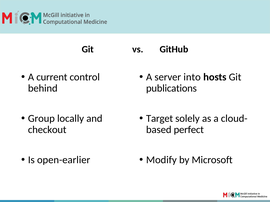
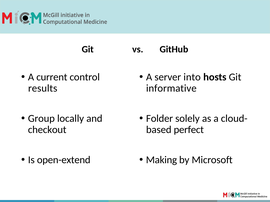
behind: behind -> results
publications: publications -> informative
Target: Target -> Folder
open-earlier: open-earlier -> open-extend
Modify: Modify -> Making
